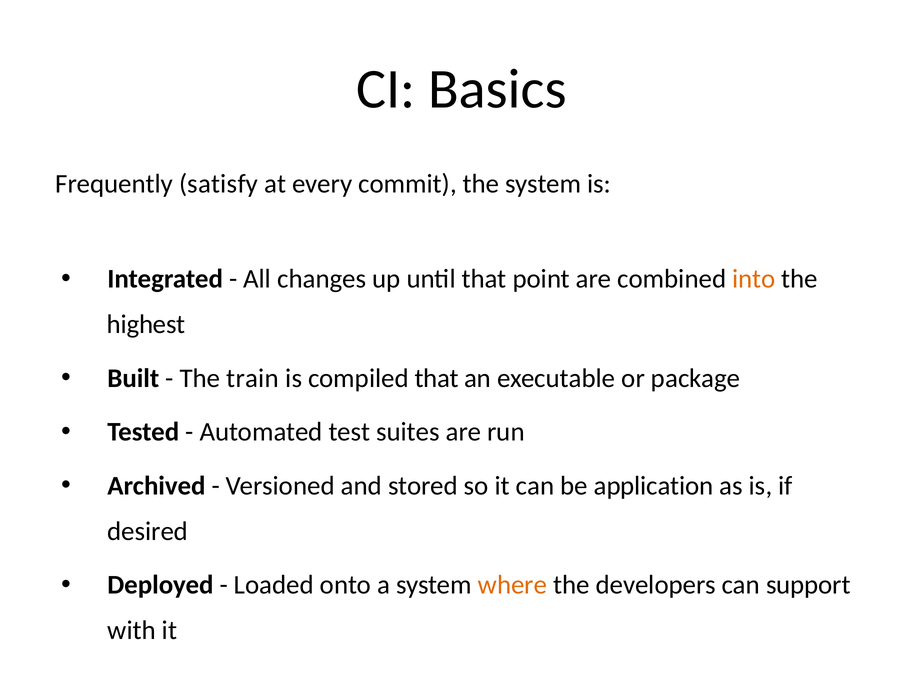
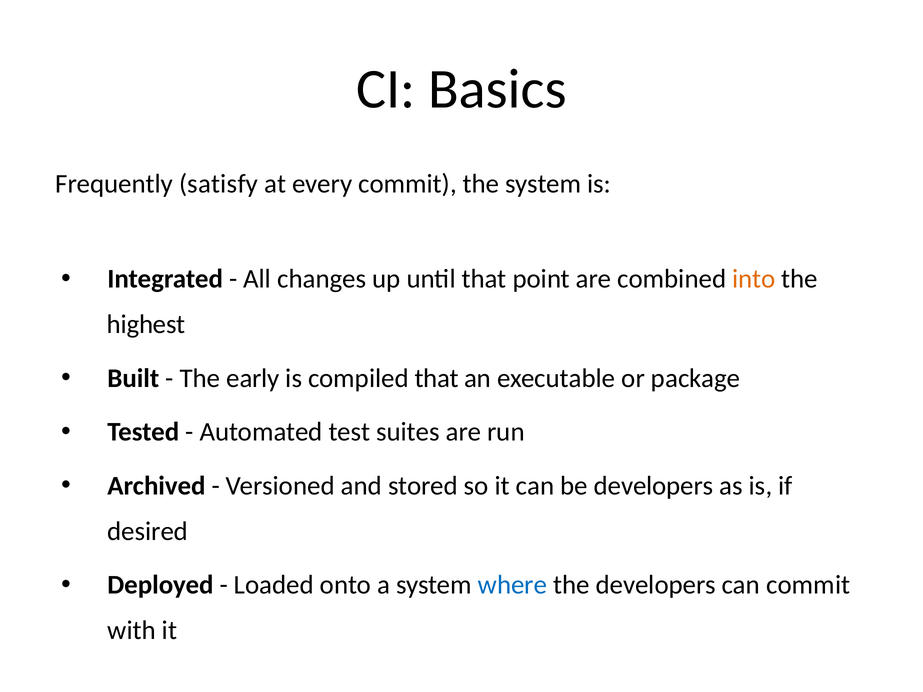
train: train -> early
be application: application -> developers
where colour: orange -> blue
can support: support -> commit
